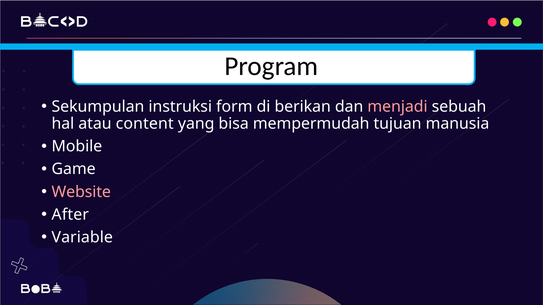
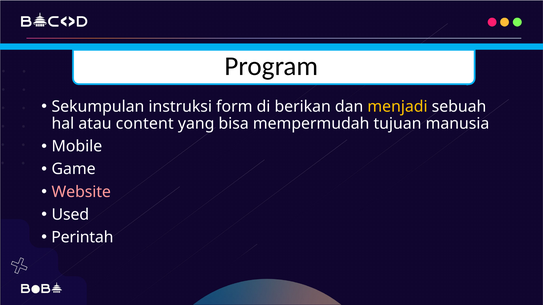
menjadi colour: pink -> yellow
After: After -> Used
Variable: Variable -> Perintah
